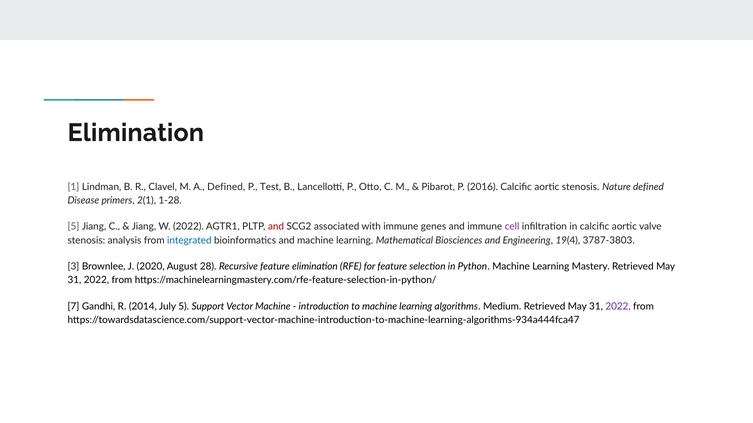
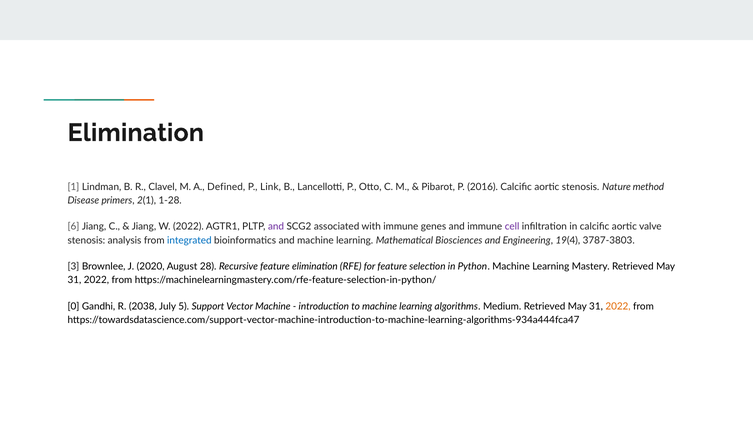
Test: Test -> Link
Nature defined: defined -> method
5 at (73, 227): 5 -> 6
and at (276, 227) colour: red -> purple
7: 7 -> 0
2014: 2014 -> 2038
2022 at (618, 307) colour: purple -> orange
